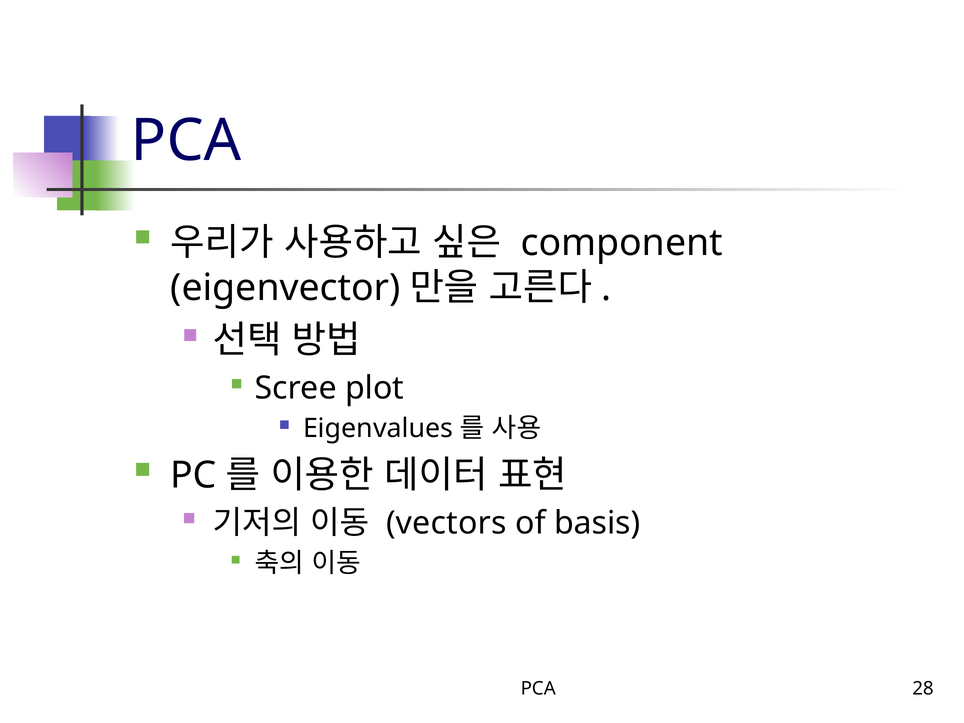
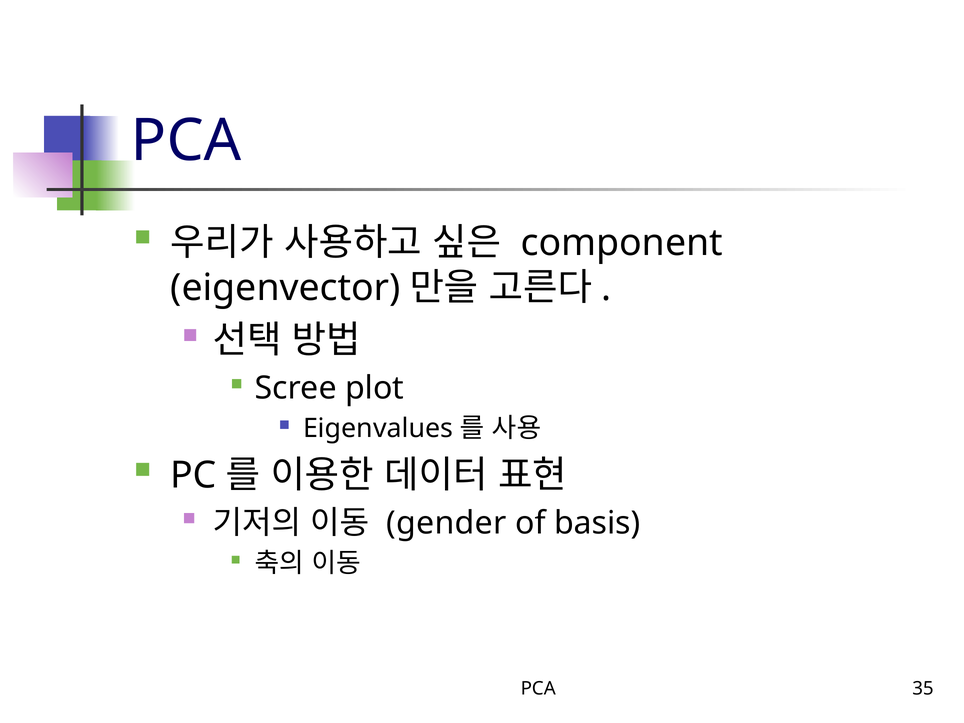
vectors: vectors -> gender
28: 28 -> 35
